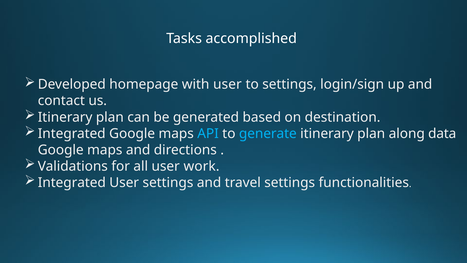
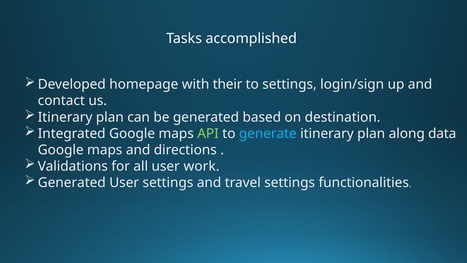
with user: user -> their
API colour: light blue -> light green
Integrated at (72, 182): Integrated -> Generated
